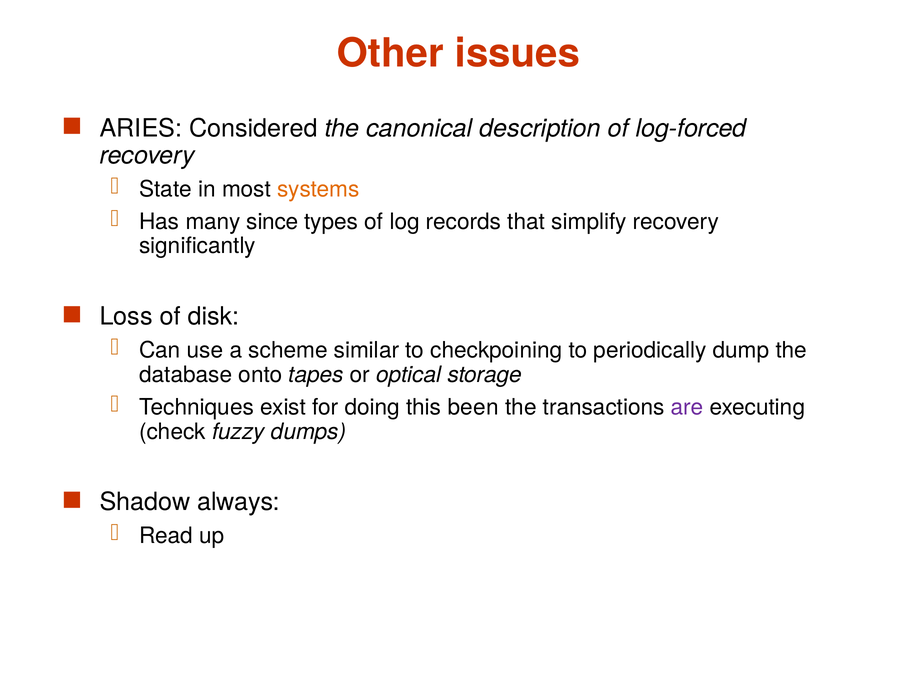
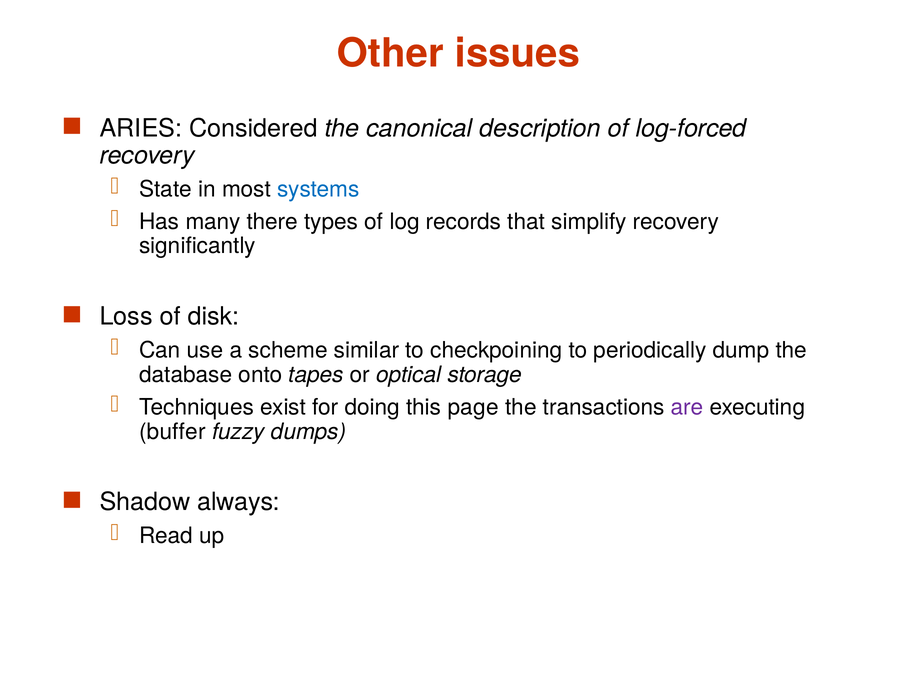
systems colour: orange -> blue
since: since -> there
been: been -> page
check: check -> buffer
